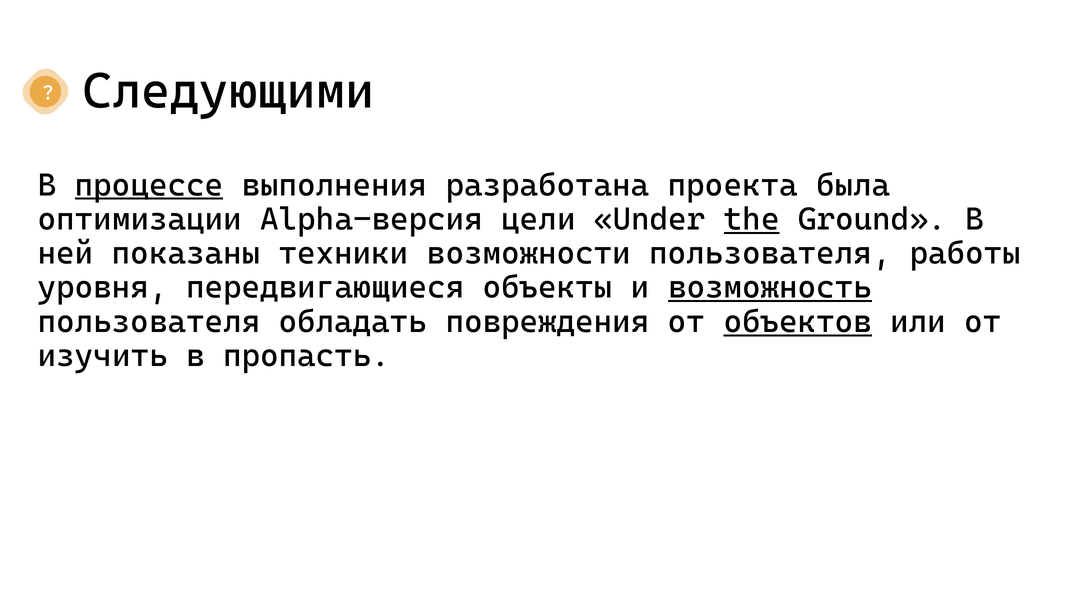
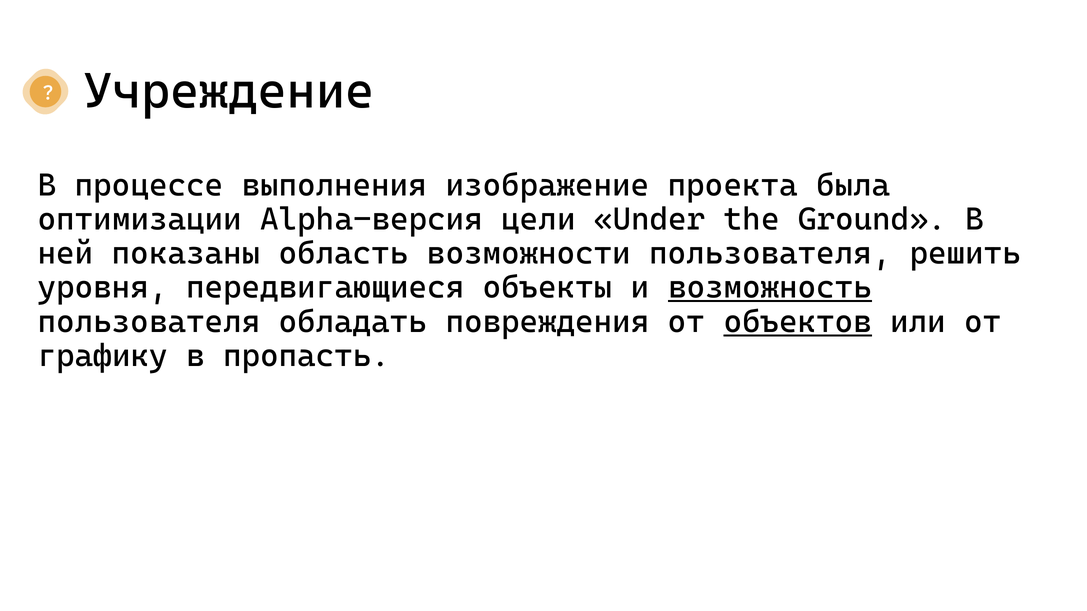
Следующими: Следующими -> Учреждение
процессе underline: present -> none
разработана: разработана -> изображение
the underline: present -> none
техники: техники -> область
работы: работы -> решить
изучить: изучить -> графику
